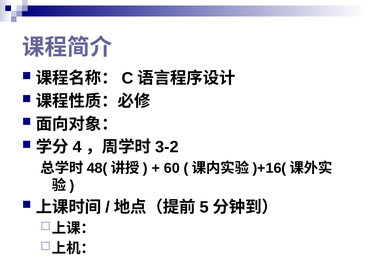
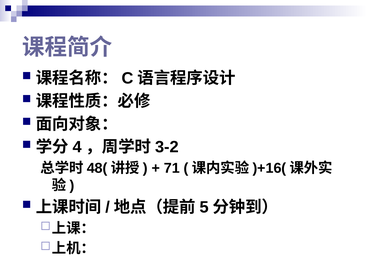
60: 60 -> 71
